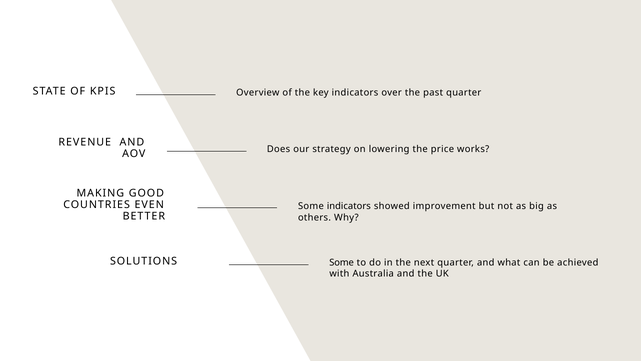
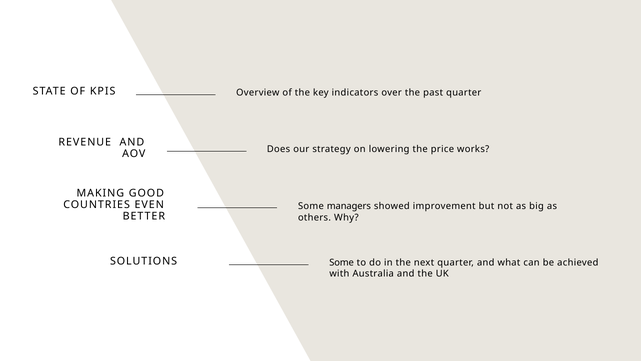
Some indicators: indicators -> managers
